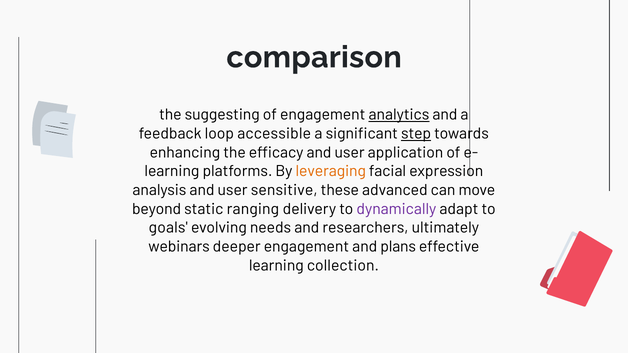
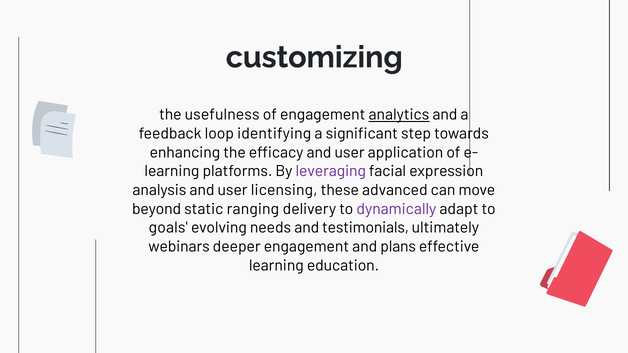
comparison: comparison -> customizing
suggesting: suggesting -> usefulness
accessible: accessible -> identifying
step underline: present -> none
leveraging colour: orange -> purple
sensitive: sensitive -> licensing
researchers: researchers -> testimonials
collection: collection -> education
